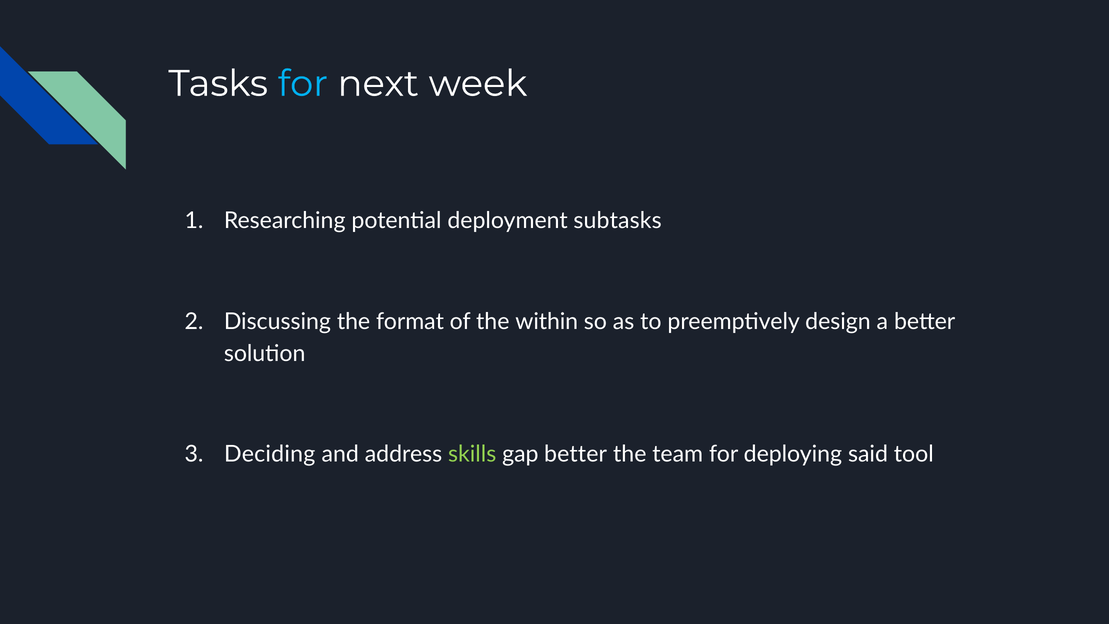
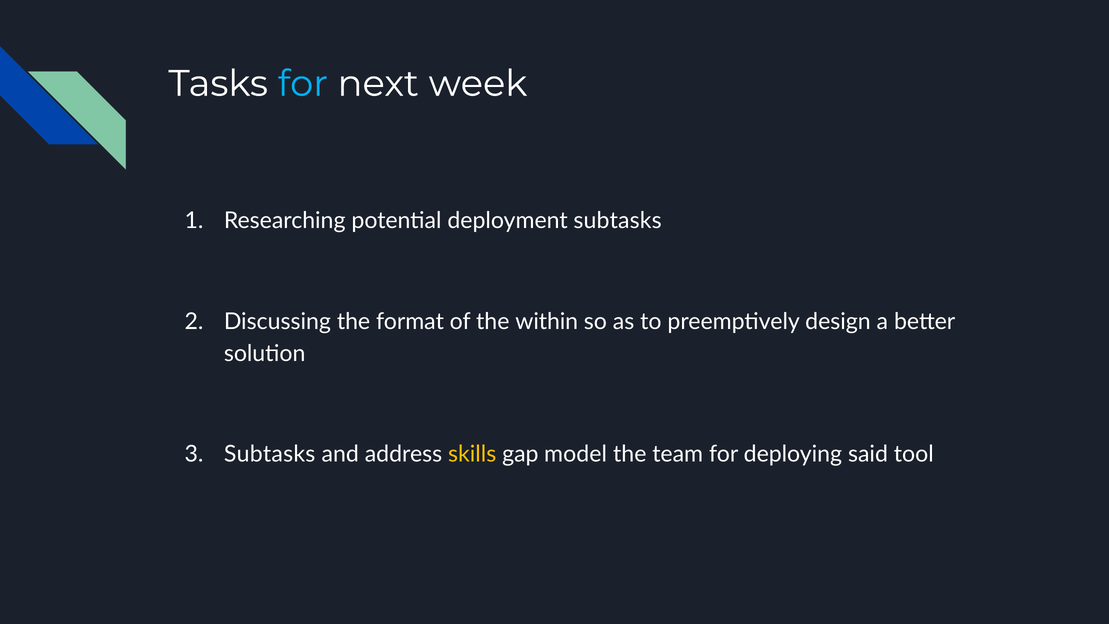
Deciding at (270, 454): Deciding -> Subtasks
skills colour: light green -> yellow
gap better: better -> model
